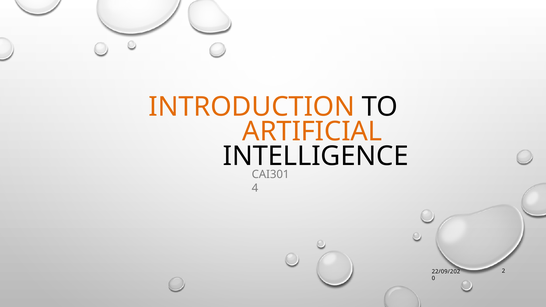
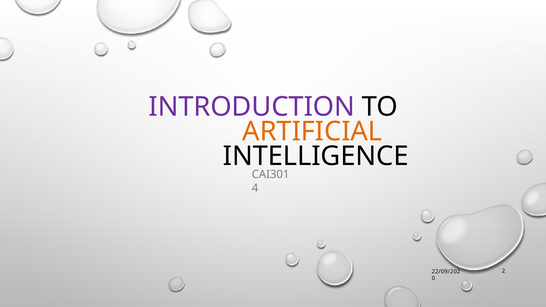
INTRODUCTION colour: orange -> purple
